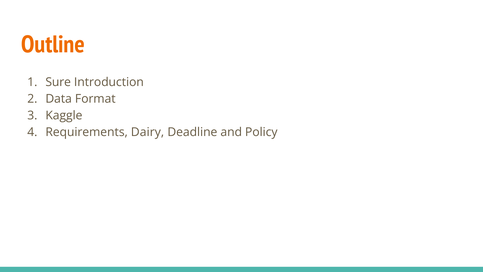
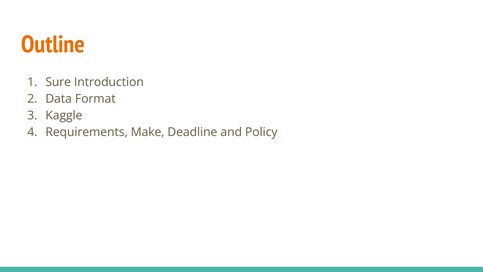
Dairy: Dairy -> Make
